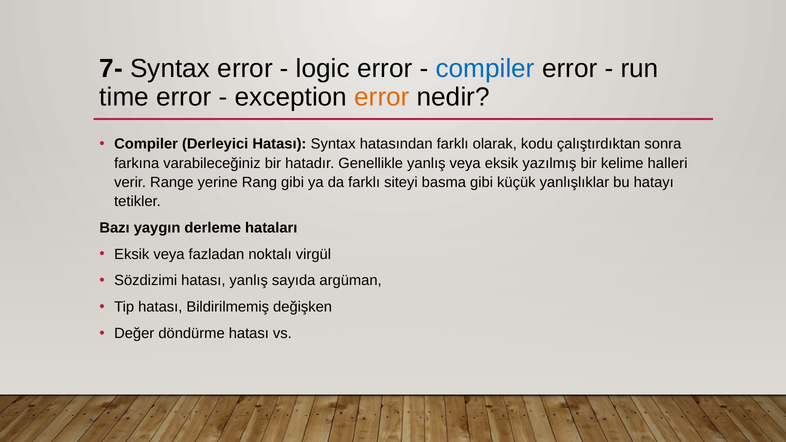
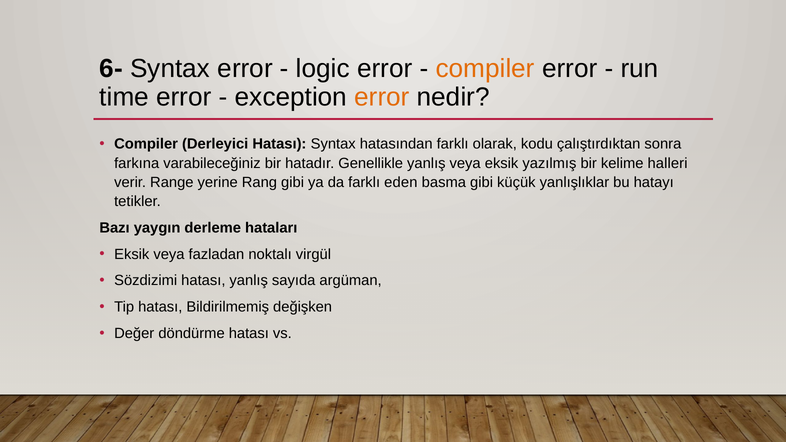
7-: 7- -> 6-
compiler at (485, 69) colour: blue -> orange
siteyi: siteyi -> eden
